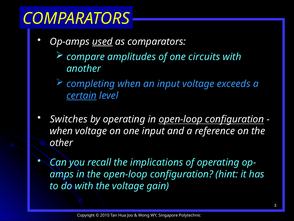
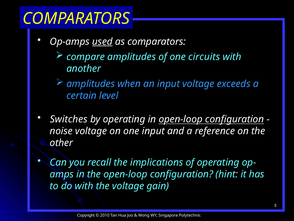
completing at (91, 84): completing -> amplitudes
certain underline: present -> none
when at (61, 131): when -> noise
